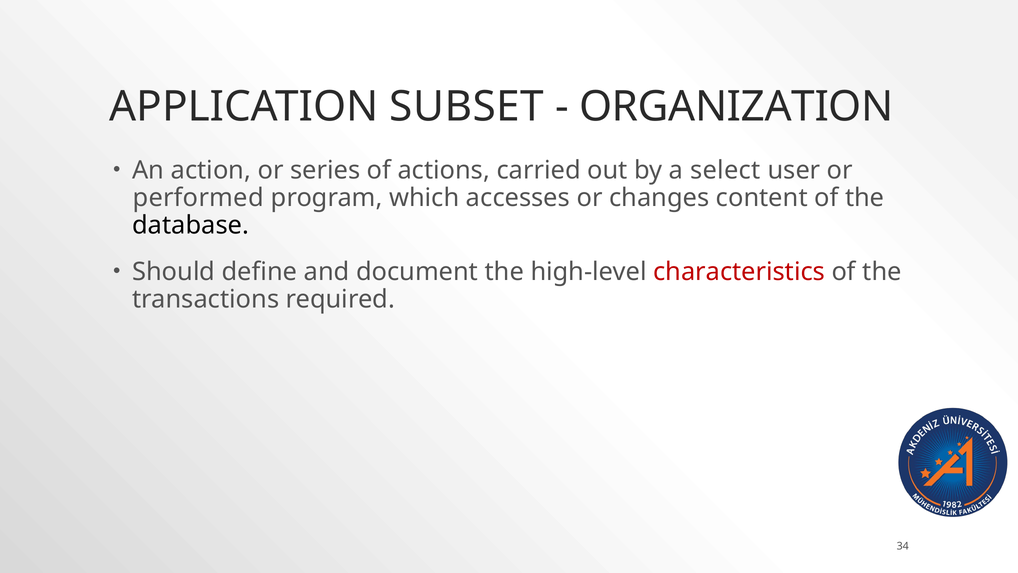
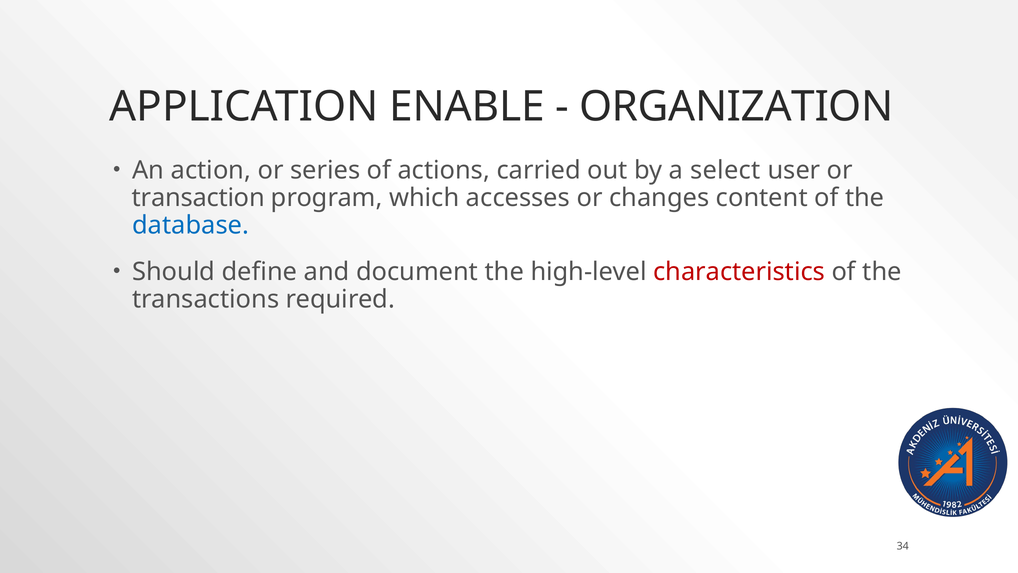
SUBSET: SUBSET -> ENABLE
performed: performed -> transaction
database colour: black -> blue
